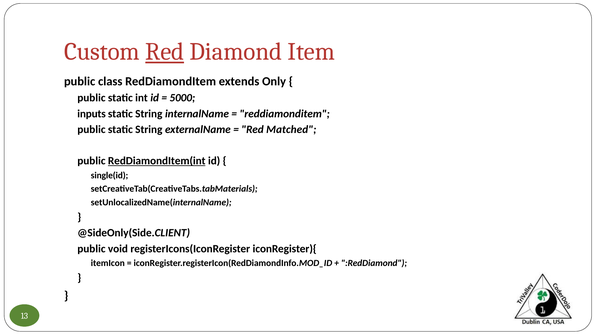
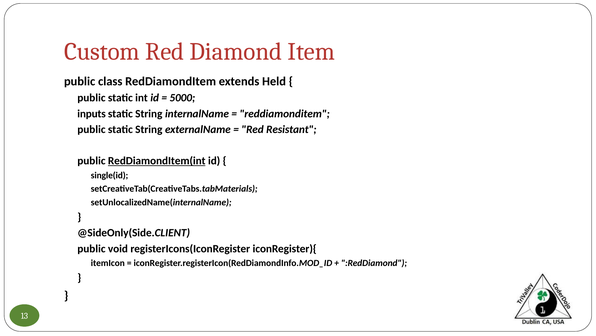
Red at (165, 52) underline: present -> none
Only: Only -> Held
Matched: Matched -> Resistant
